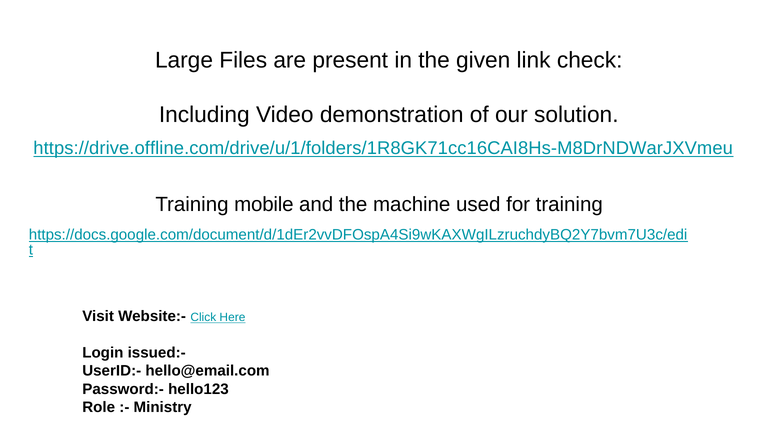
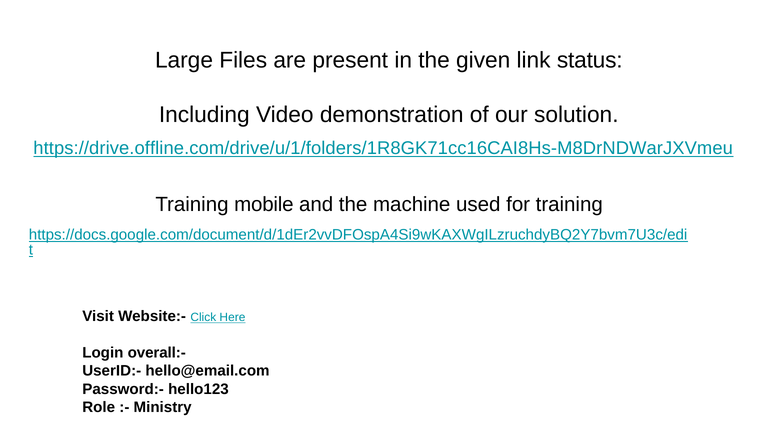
check: check -> status
issued:-: issued:- -> overall:-
